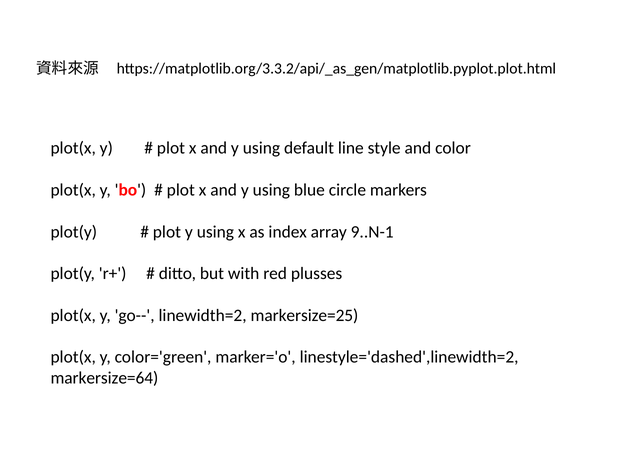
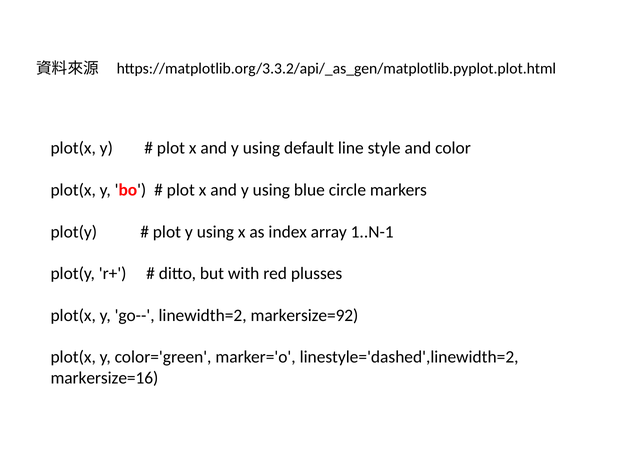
9..N-1: 9..N-1 -> 1..N-1
markersize=25: markersize=25 -> markersize=92
markersize=64: markersize=64 -> markersize=16
